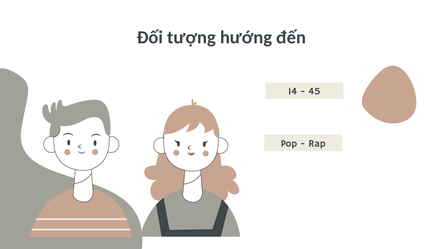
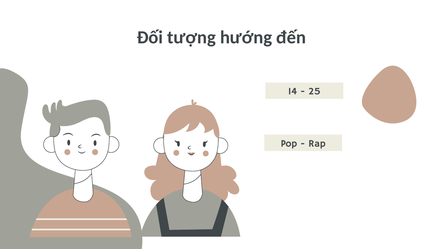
45: 45 -> 25
